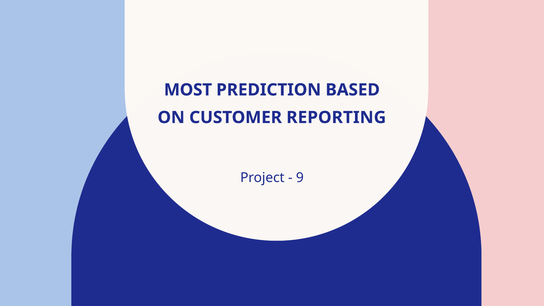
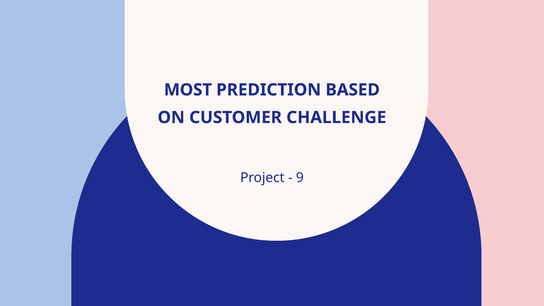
REPORTING: REPORTING -> CHALLENGE
